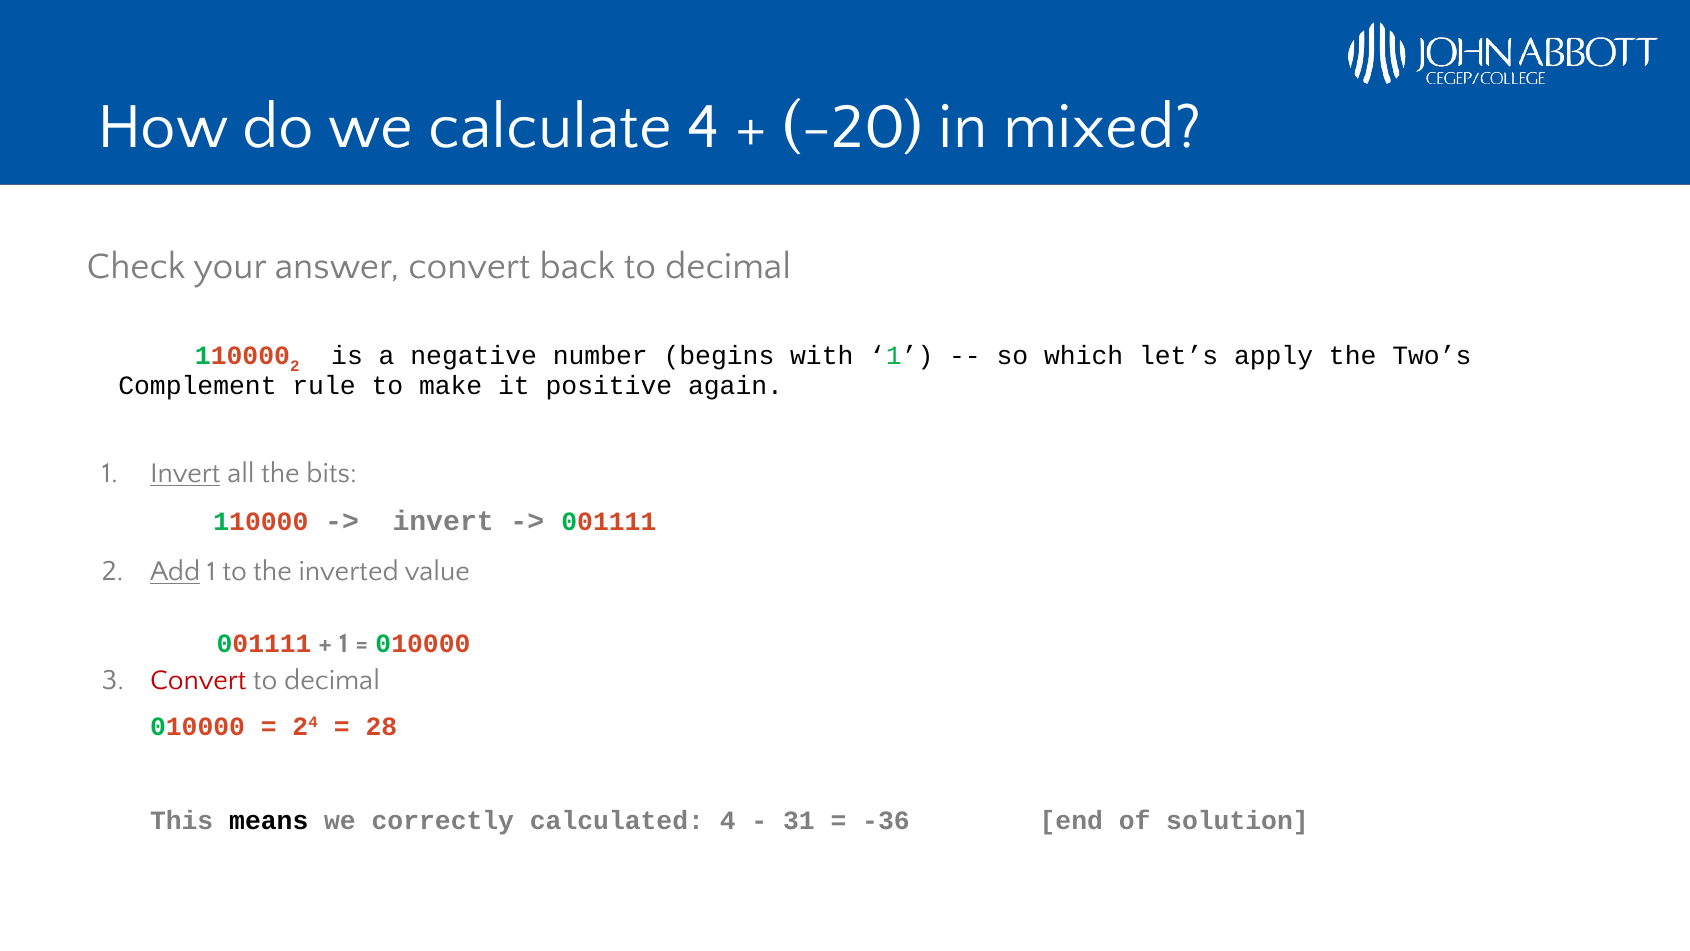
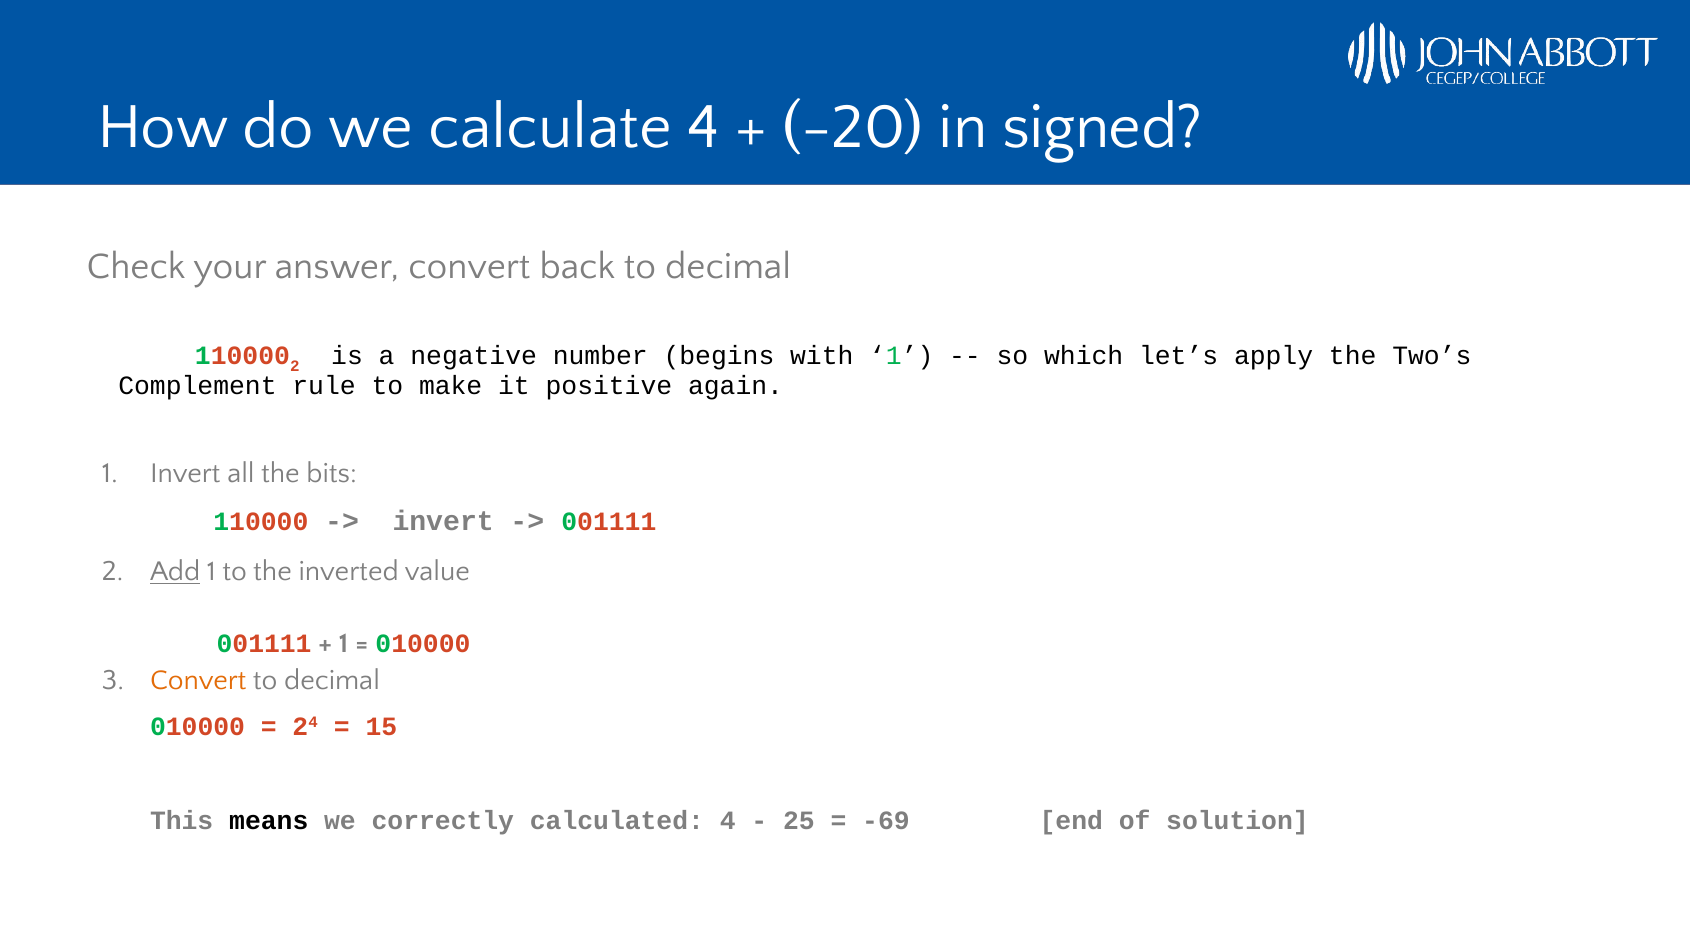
mixed: mixed -> signed
Invert at (185, 473) underline: present -> none
Convert at (198, 680) colour: red -> orange
28: 28 -> 15
31: 31 -> 25
-36: -36 -> -69
